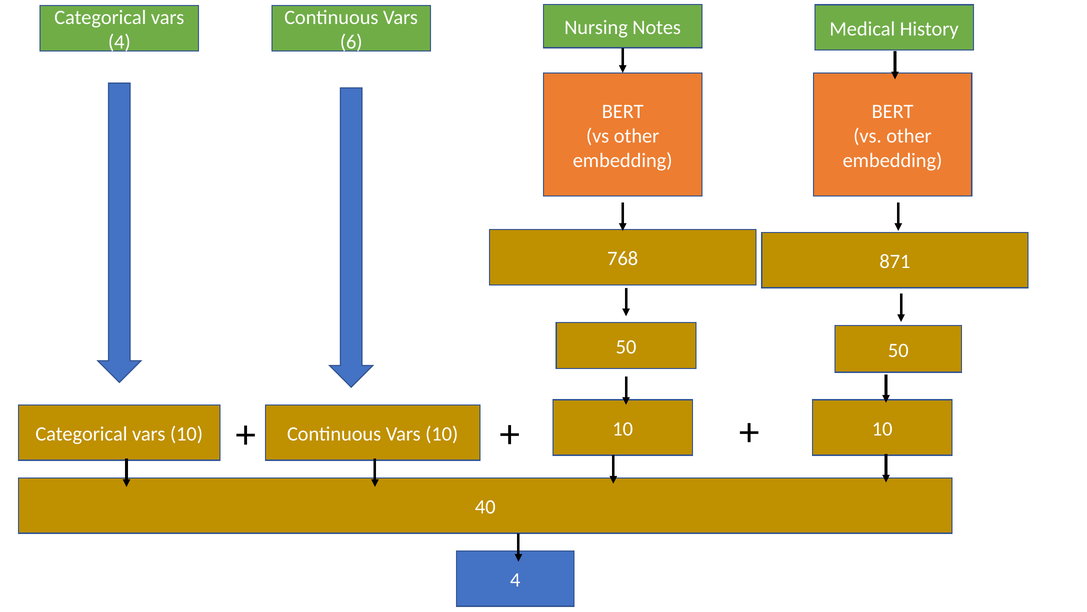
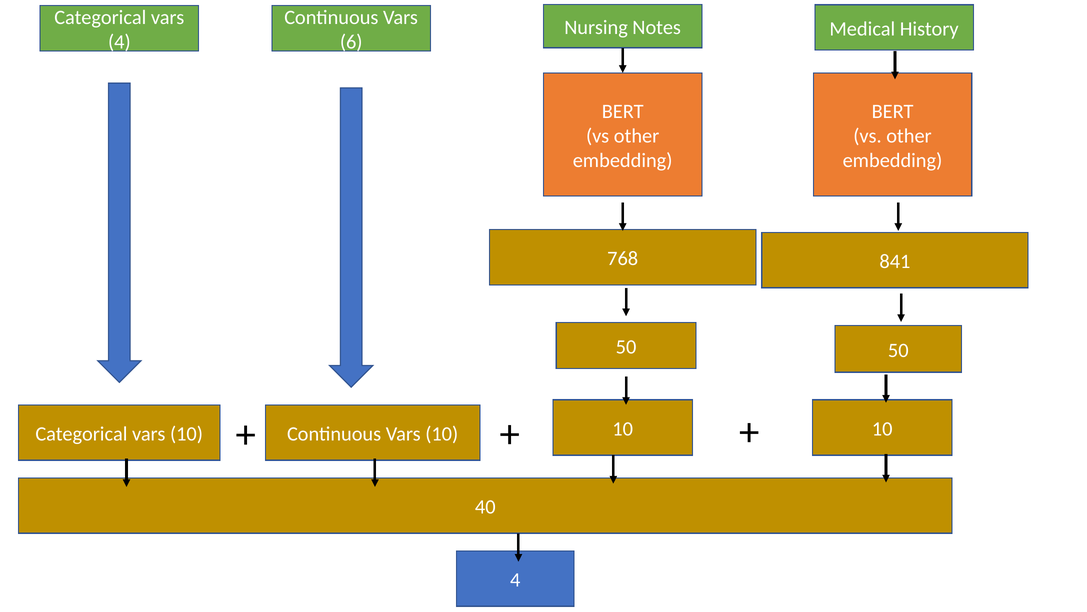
871: 871 -> 841
